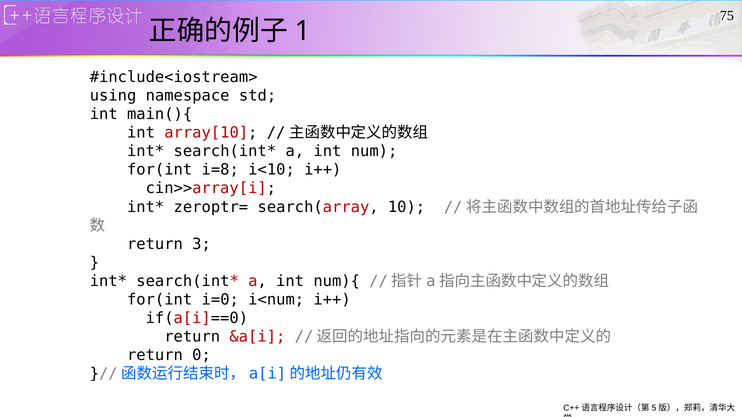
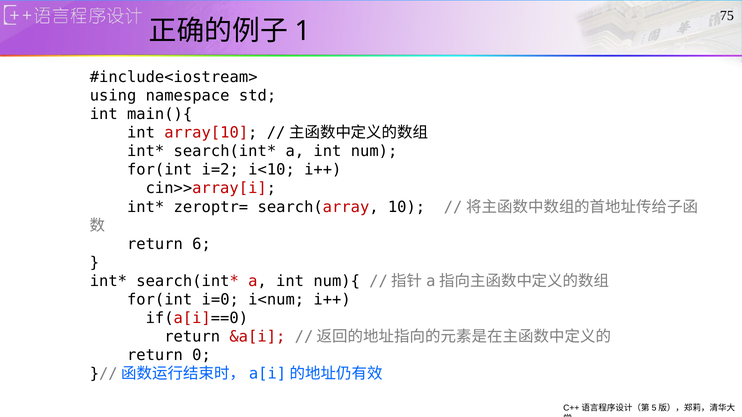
i=8: i=8 -> i=2
3: 3 -> 6
